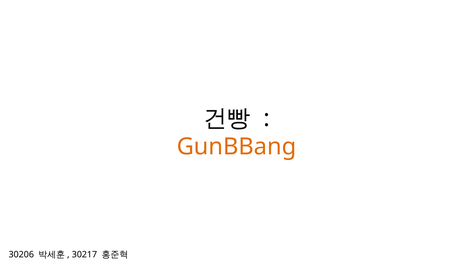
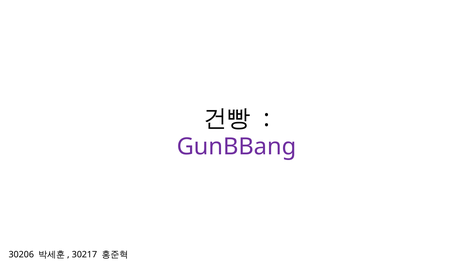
GunBBang colour: orange -> purple
